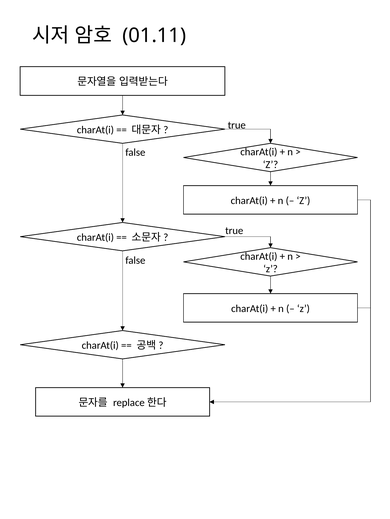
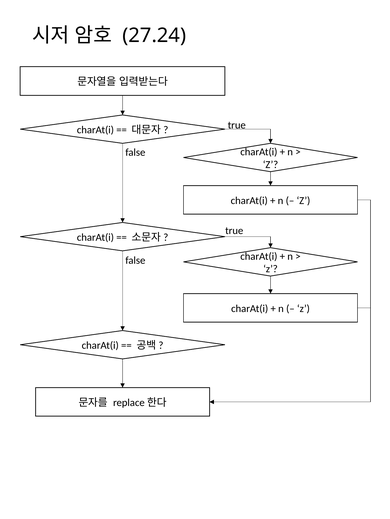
01.11: 01.11 -> 27.24
